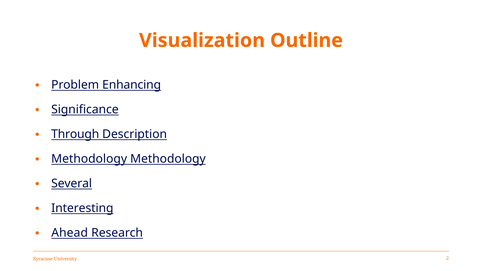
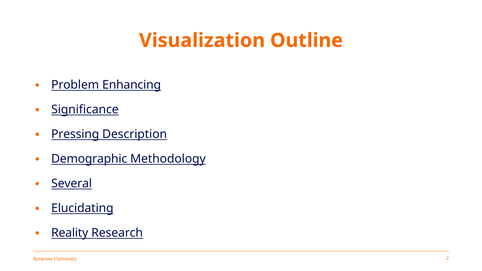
Through: Through -> Pressing
Methodology at (89, 159): Methodology -> Demographic
Interesting: Interesting -> Elucidating
Ahead: Ahead -> Reality
